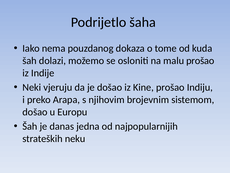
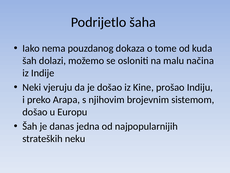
malu prošao: prošao -> načina
